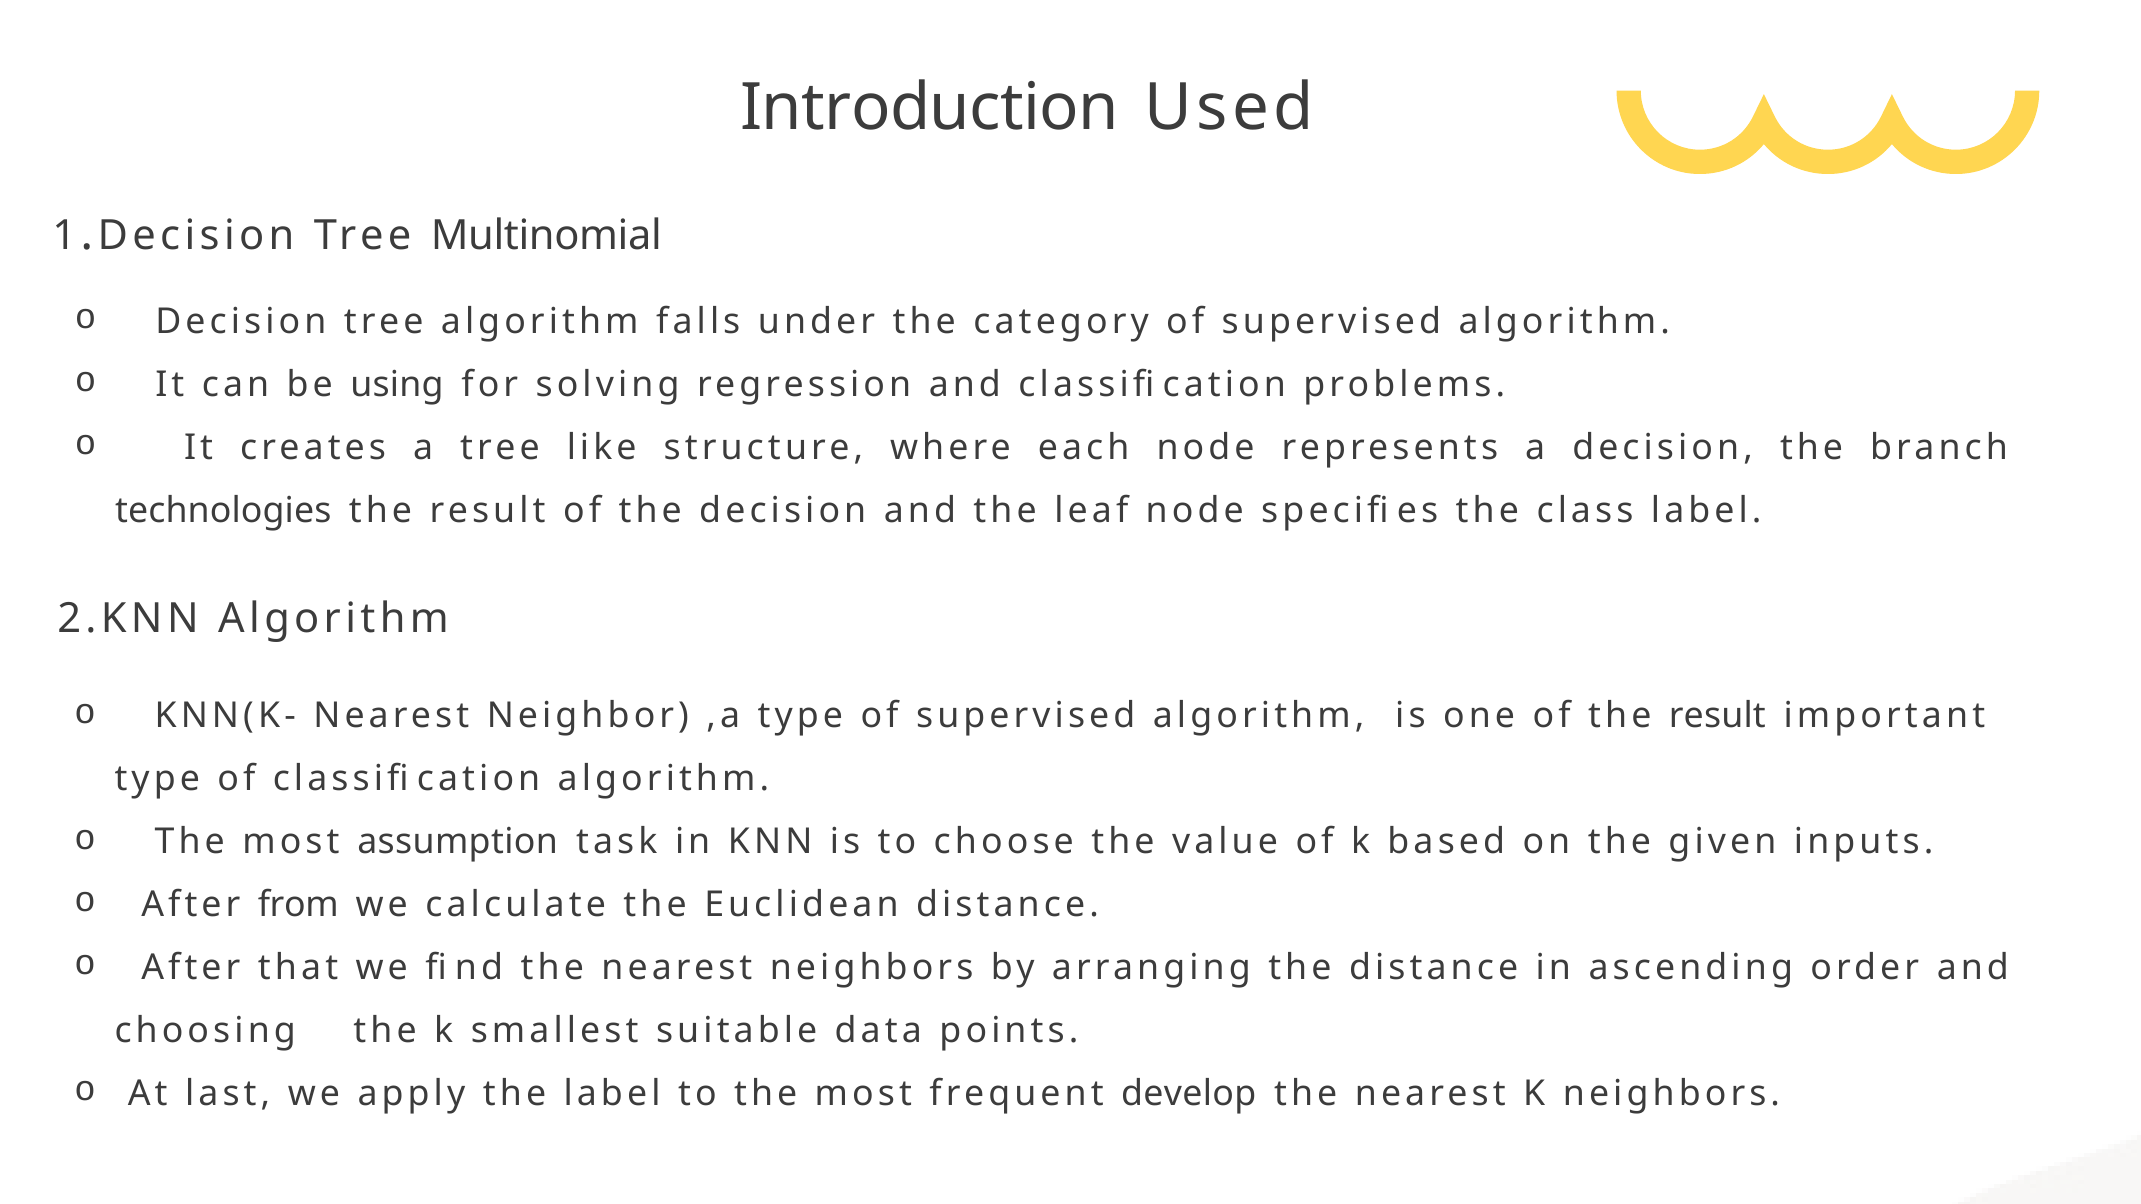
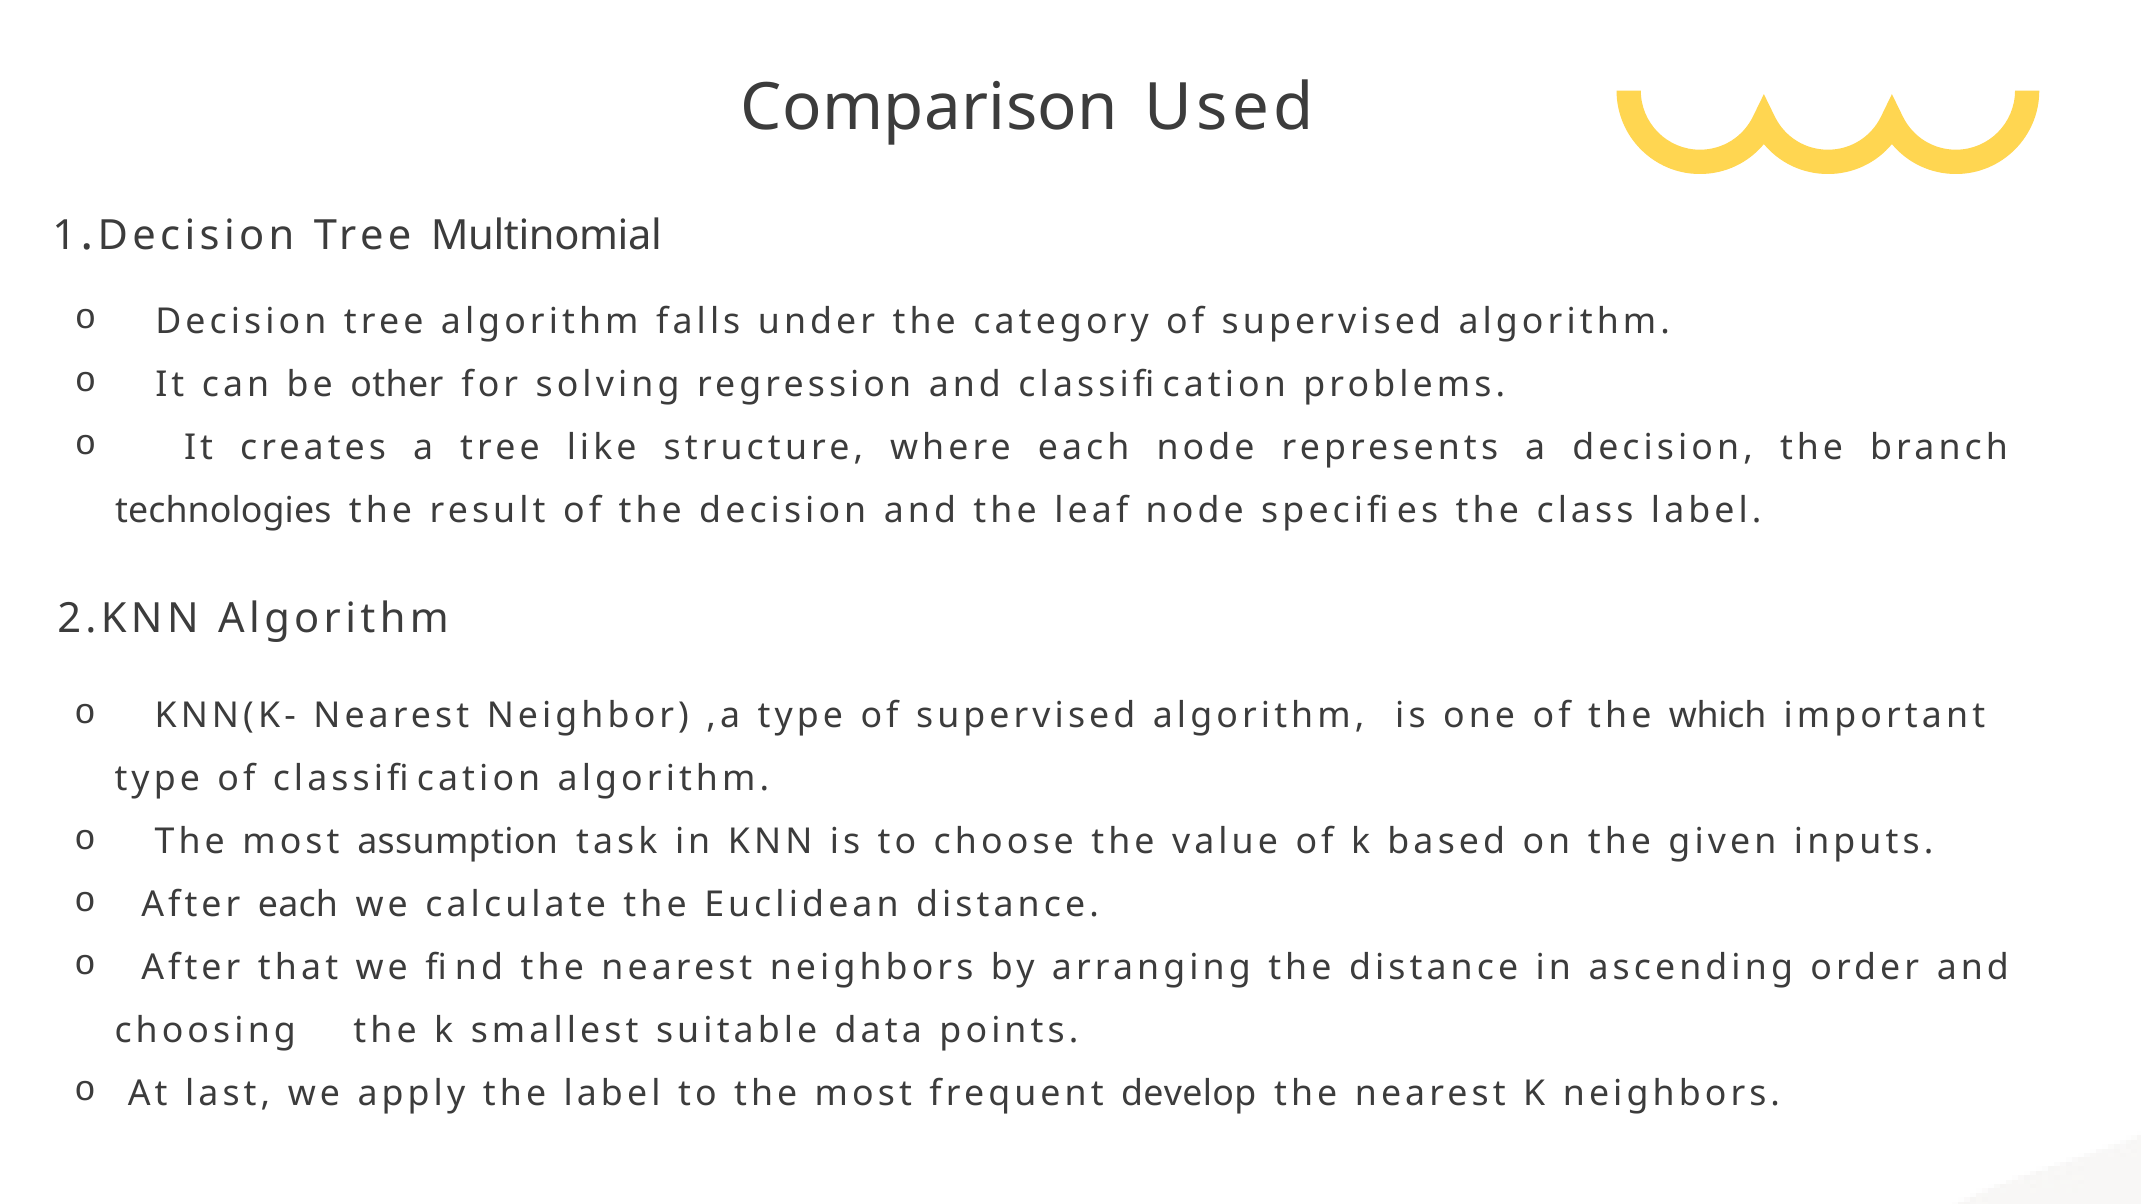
Introduction: Introduction -> Comparison
using: using -> other
of the result: result -> which
After from: from -> each
